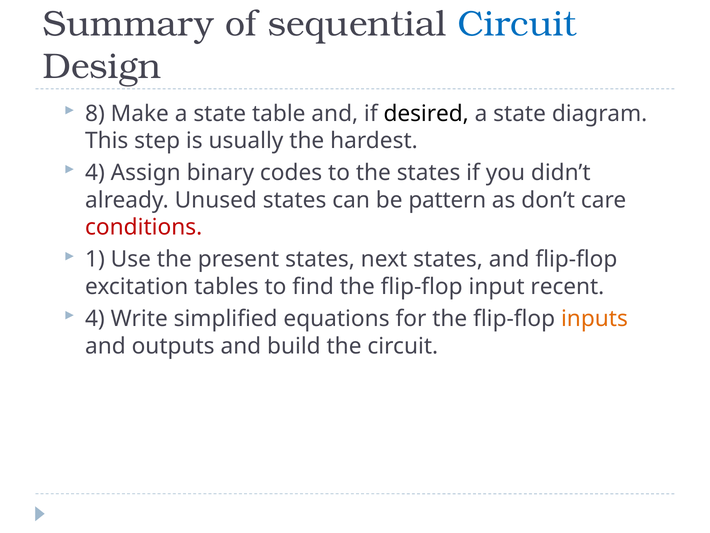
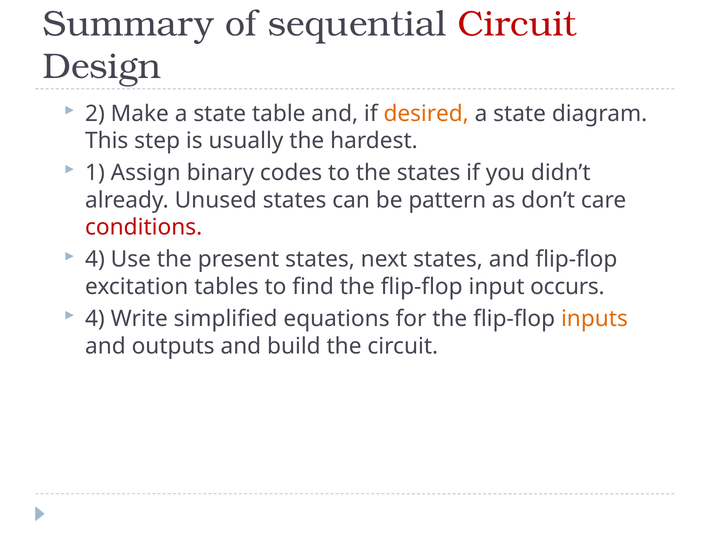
Circuit at (517, 24) colour: blue -> red
8: 8 -> 2
desired colour: black -> orange
4 at (95, 173): 4 -> 1
1 at (95, 259): 1 -> 4
recent: recent -> occurs
